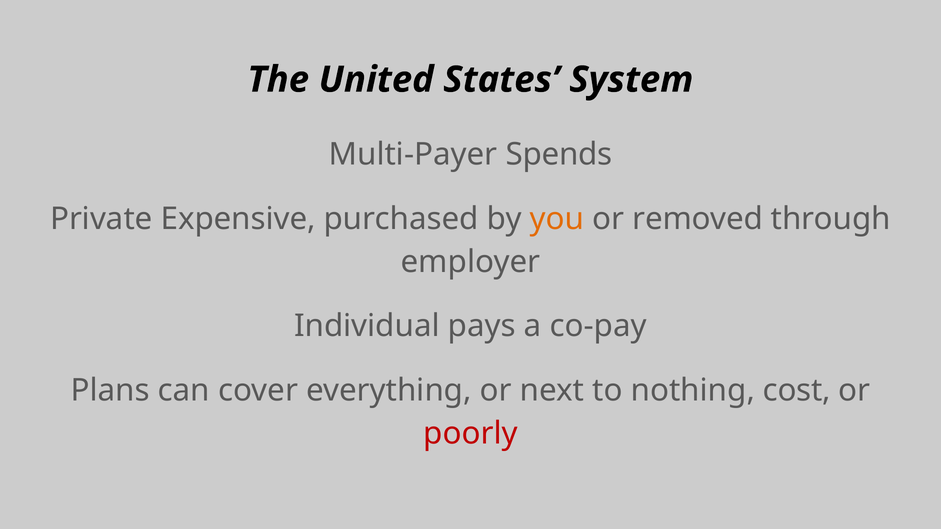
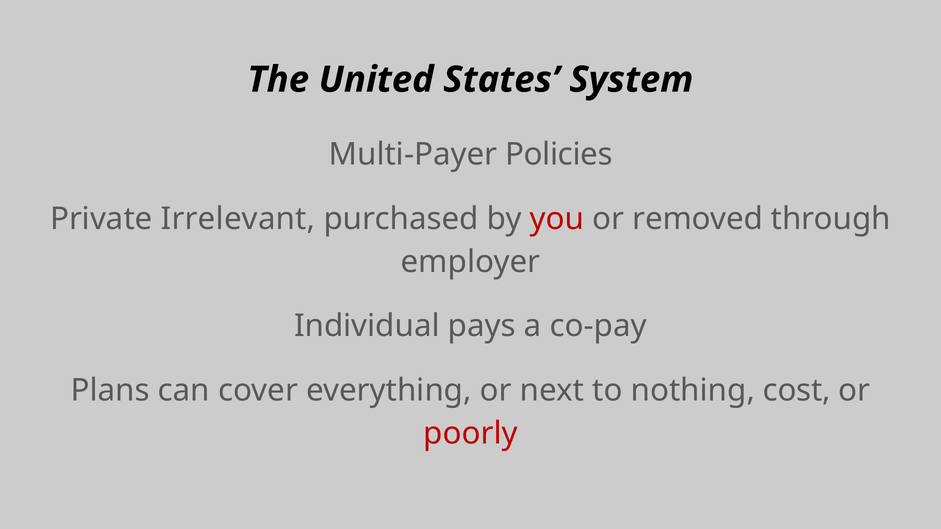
Spends: Spends -> Policies
Expensive: Expensive -> Irrelevant
you colour: orange -> red
